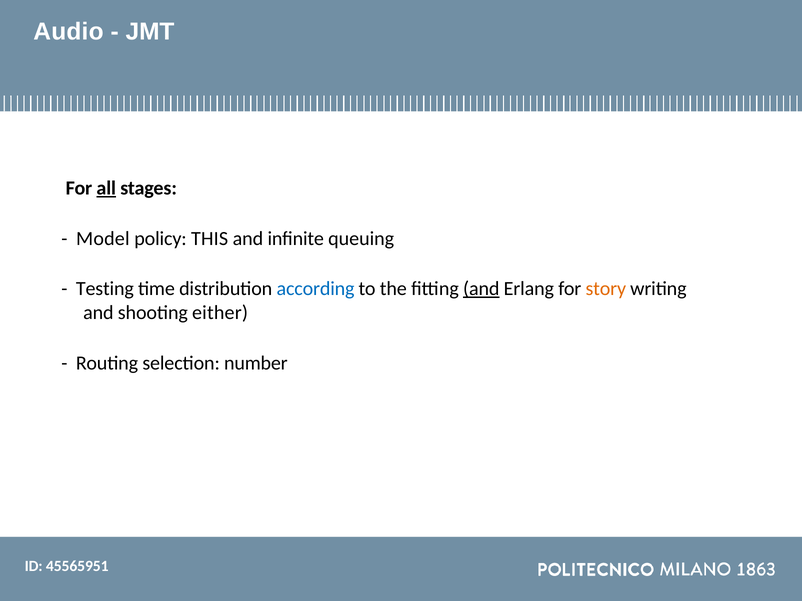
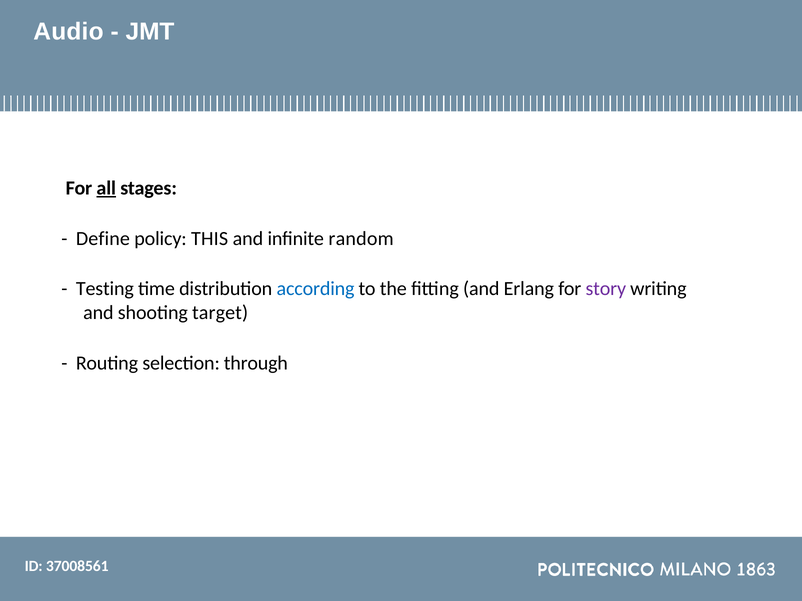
Model: Model -> Define
queuing: queuing -> random
and at (481, 289) underline: present -> none
story colour: orange -> purple
either: either -> target
number: number -> through
45565951: 45565951 -> 37008561
